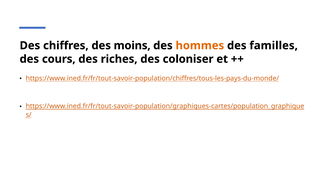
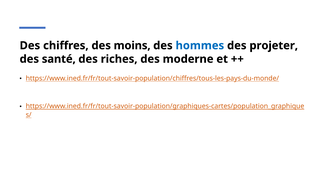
hommes colour: orange -> blue
familles: familles -> projeter
cours: cours -> santé
coloniser: coloniser -> moderne
